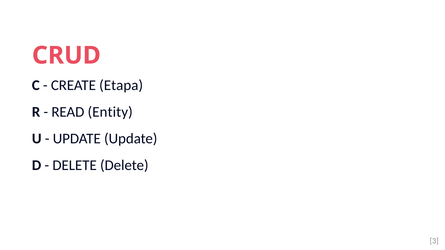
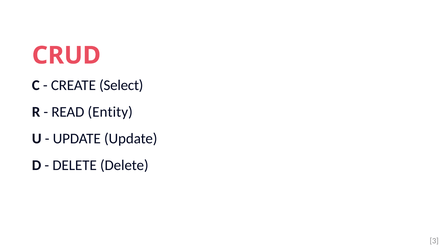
Etapa: Etapa -> Select
